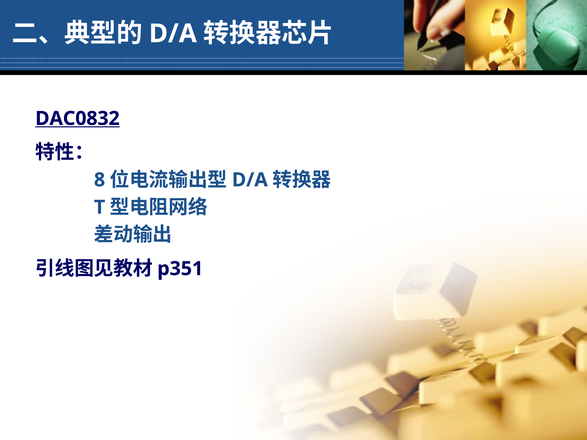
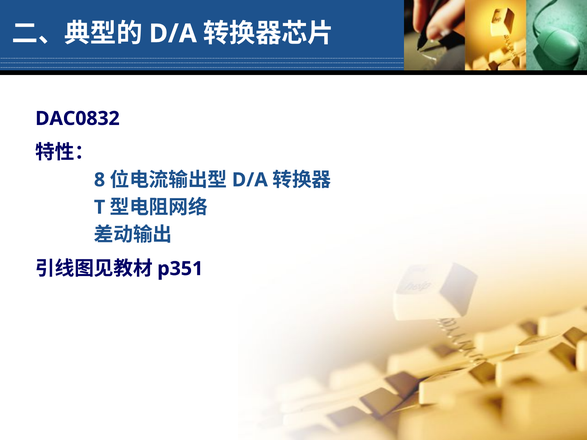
DAC0832 underline: present -> none
